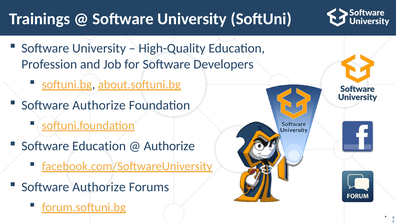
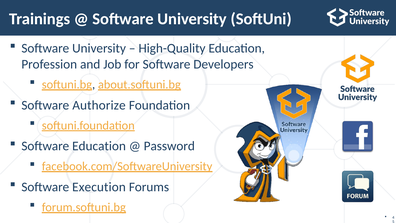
Authorize at (169, 146): Authorize -> Password
Authorize at (99, 187): Authorize -> Execution
